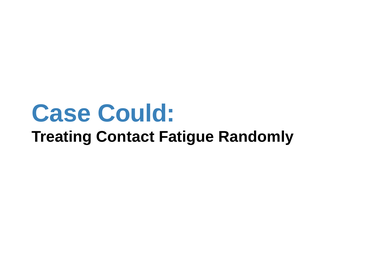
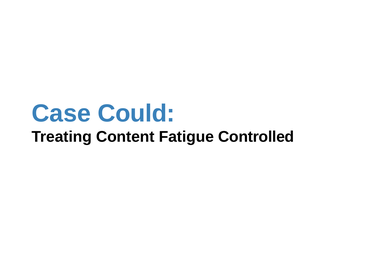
Contact: Contact -> Content
Randomly: Randomly -> Controlled
